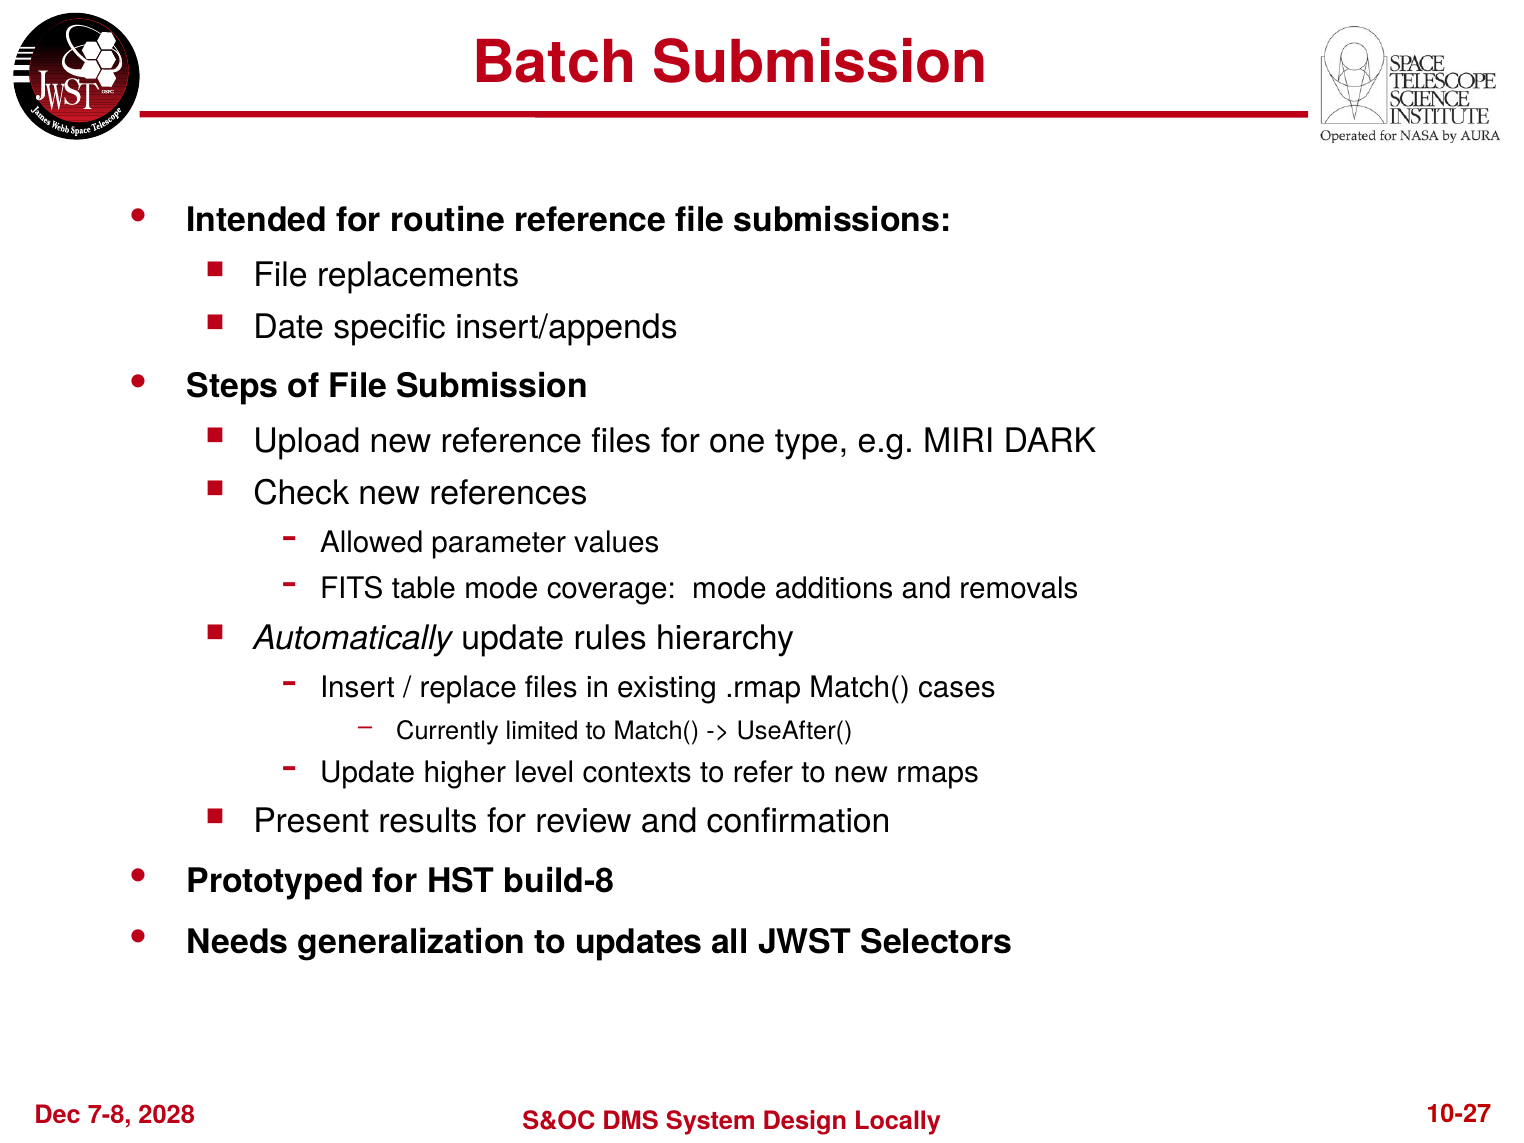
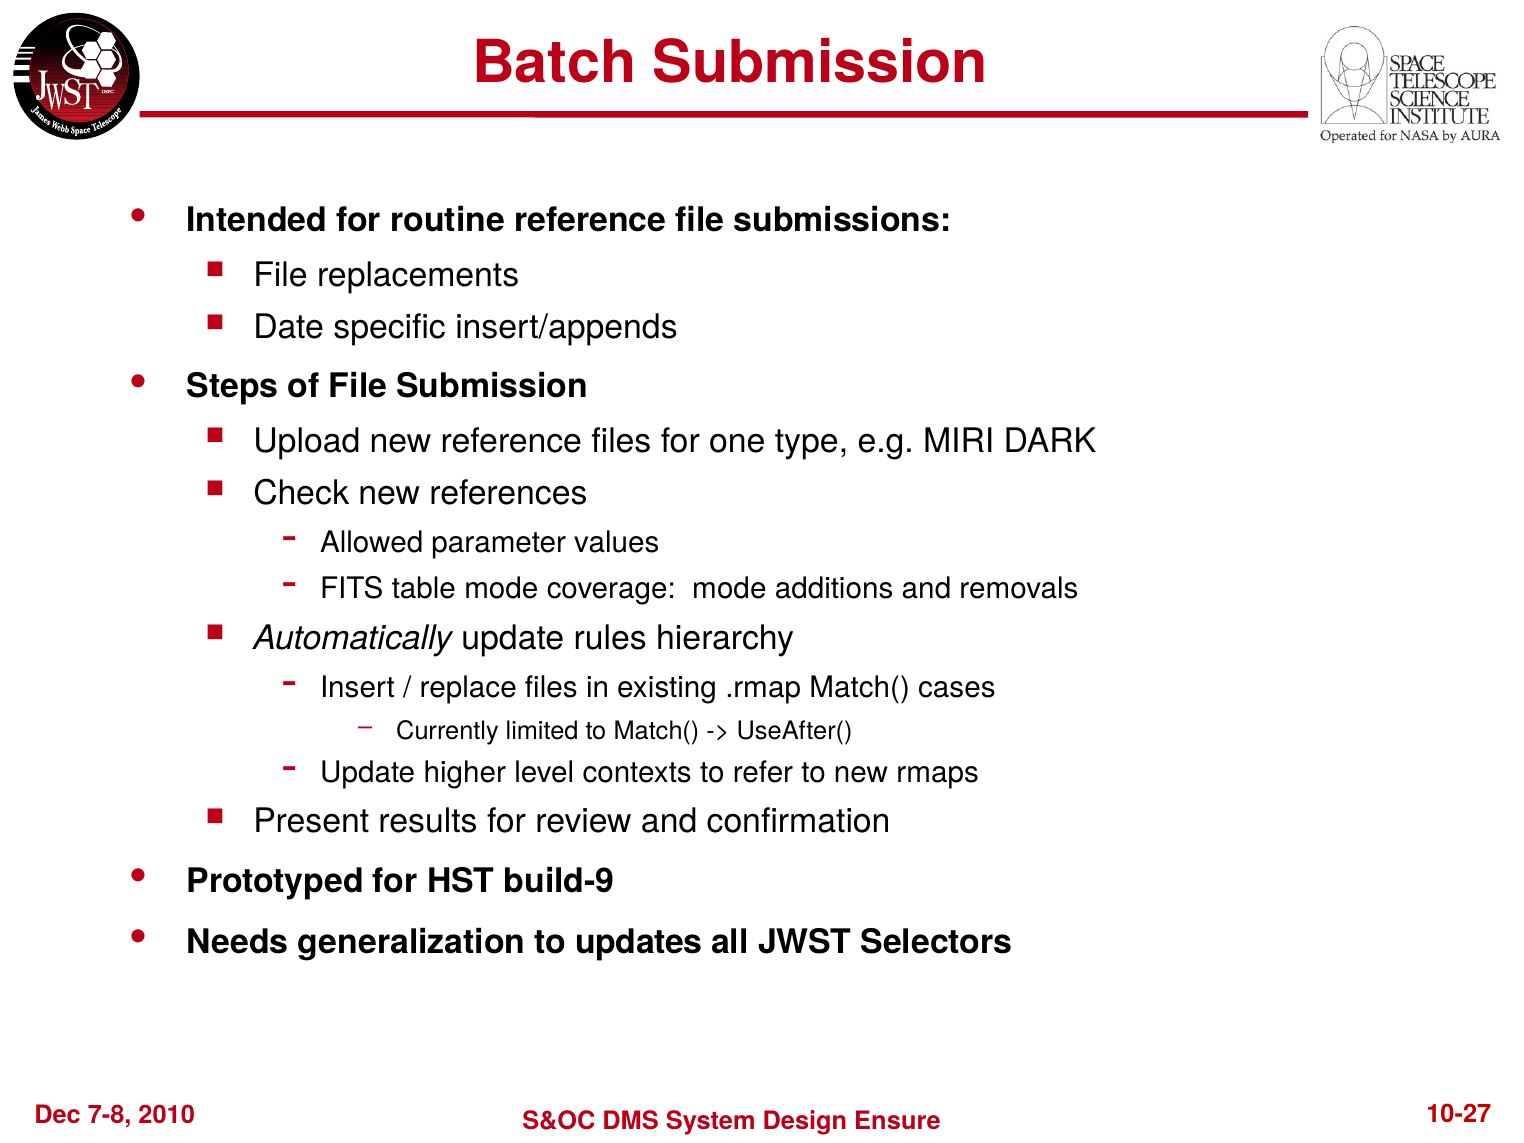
build-8: build-8 -> build-9
2028: 2028 -> 2010
Locally: Locally -> Ensure
